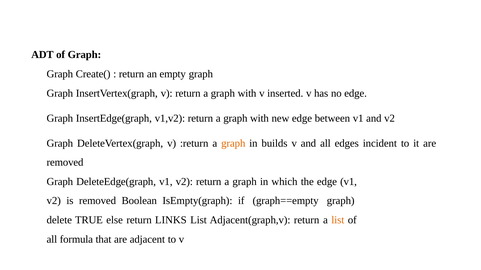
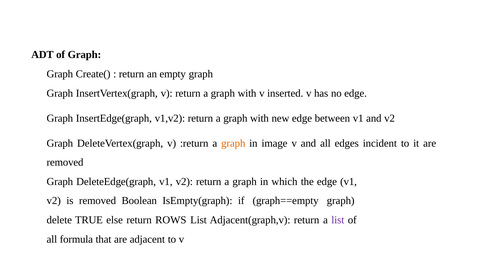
builds: builds -> image
LINKS: LINKS -> ROWS
list at (338, 220) colour: orange -> purple
